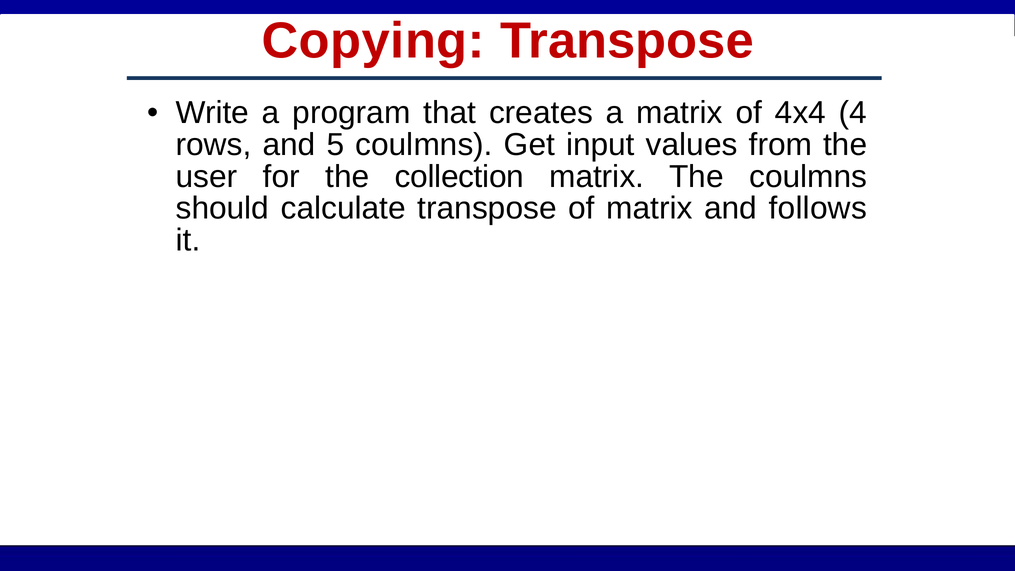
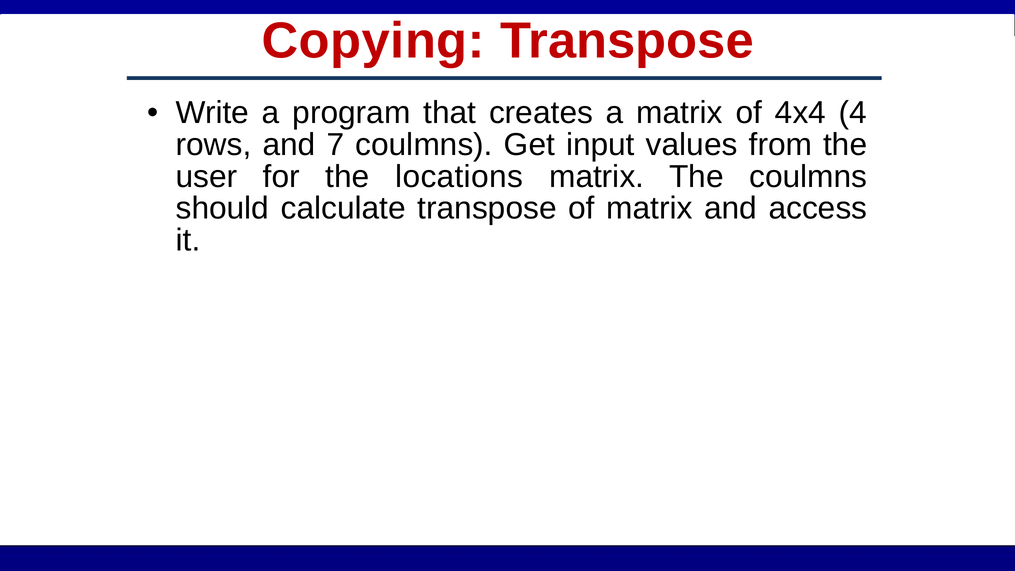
5: 5 -> 7
collection: collection -> locations
follows: follows -> access
